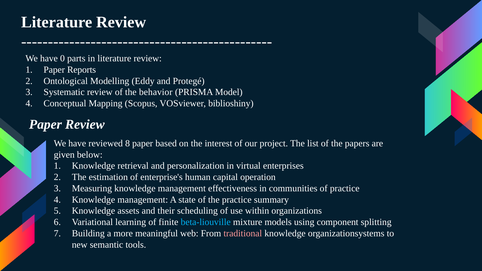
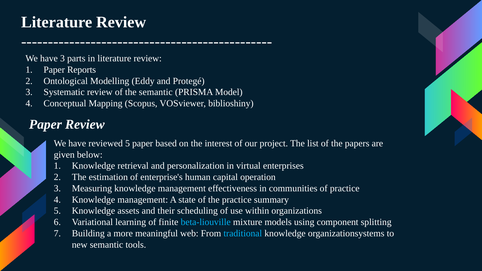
have 0: 0 -> 3
the behavior: behavior -> semantic
reviewed 8: 8 -> 5
traditional colour: pink -> light blue
